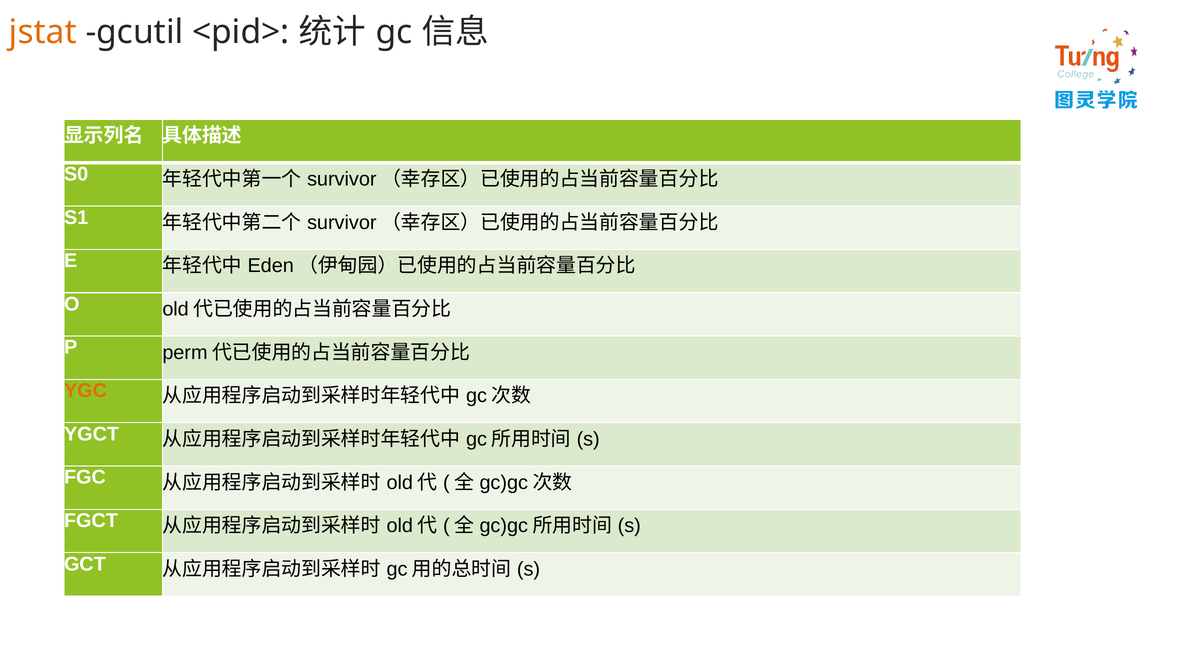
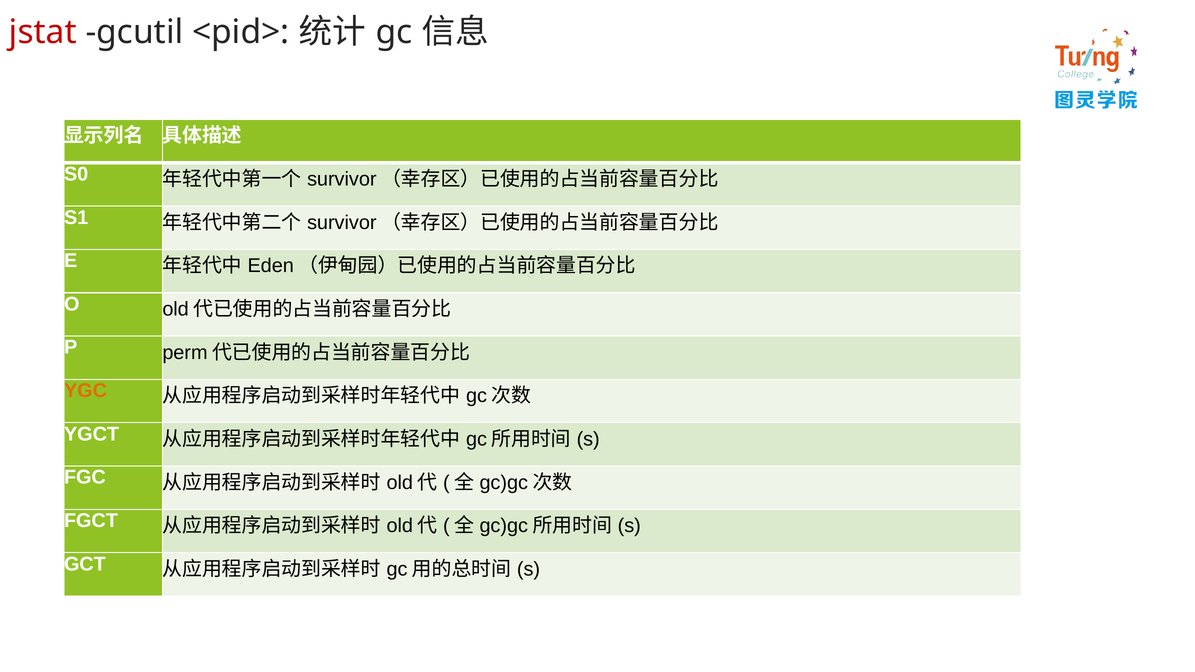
jstat colour: orange -> red
